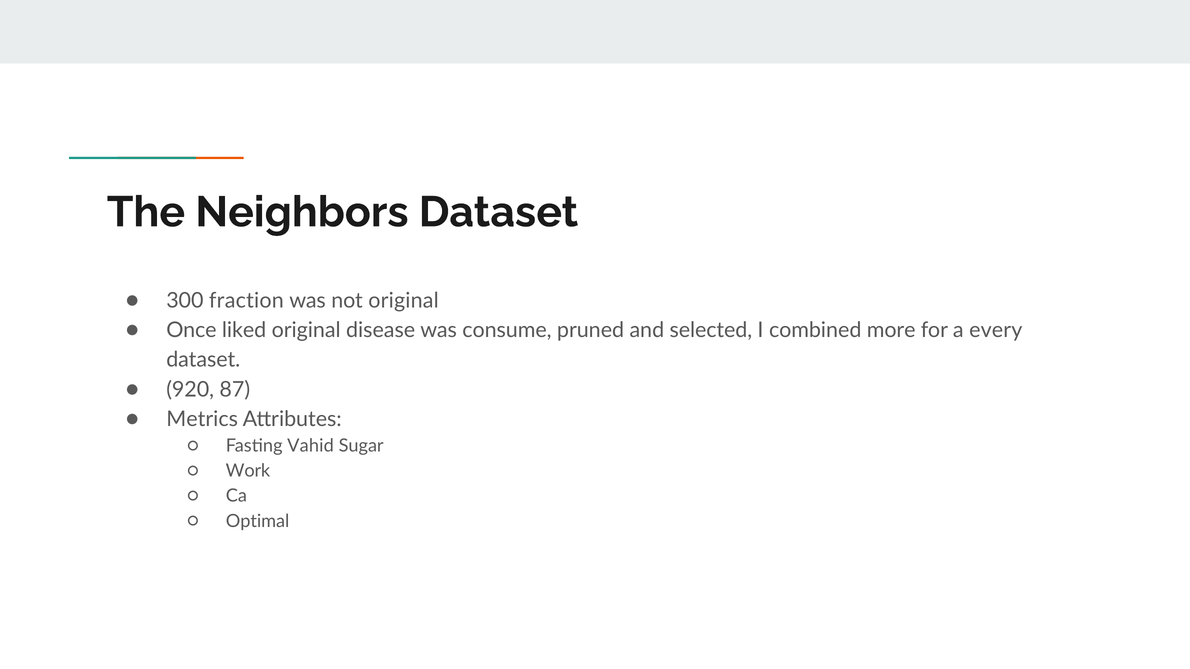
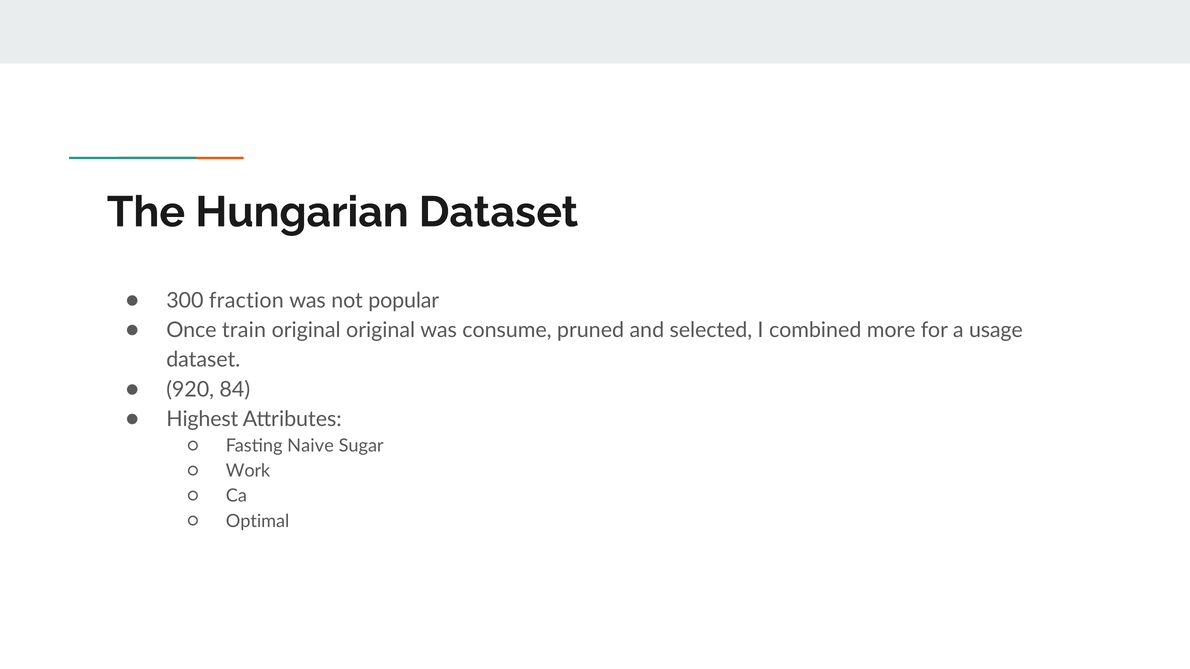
Neighbors: Neighbors -> Hungarian
not original: original -> popular
liked: liked -> train
original disease: disease -> original
every: every -> usage
87: 87 -> 84
Metrics: Metrics -> Highest
Vahid: Vahid -> Naive
